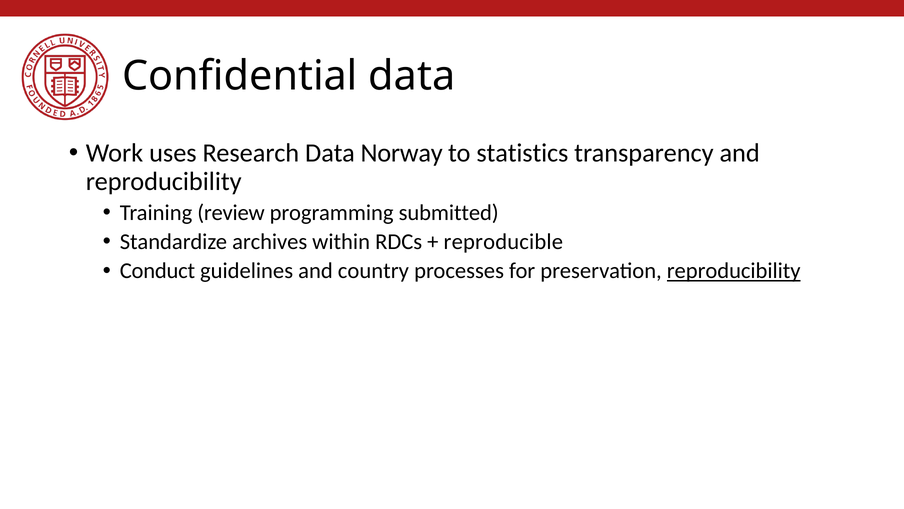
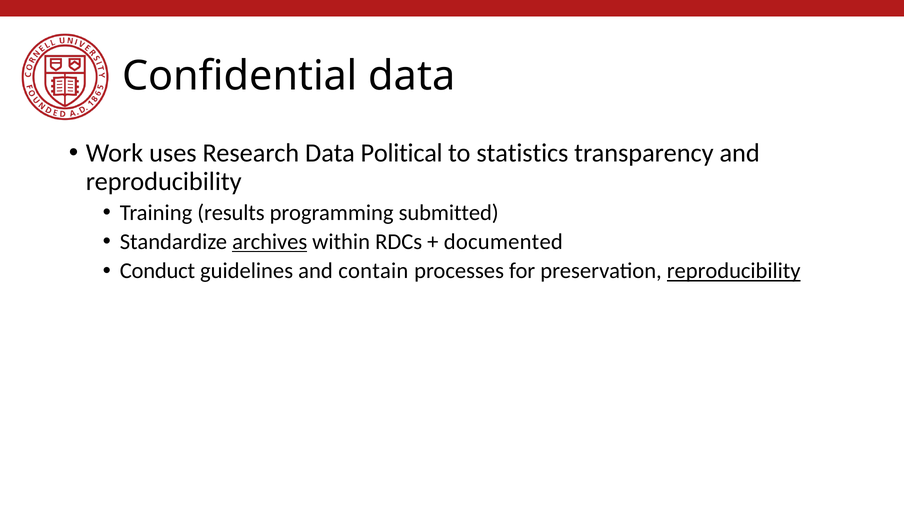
Norway: Norway -> Political
review: review -> results
archives underline: none -> present
reproducible: reproducible -> documented
country: country -> contain
